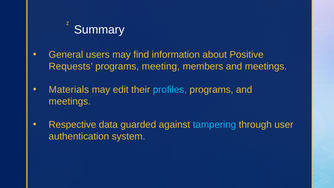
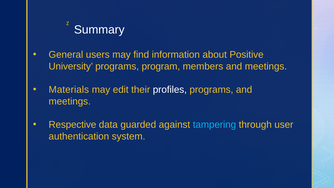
Requests: Requests -> University
meeting: meeting -> program
profiles colour: light blue -> white
